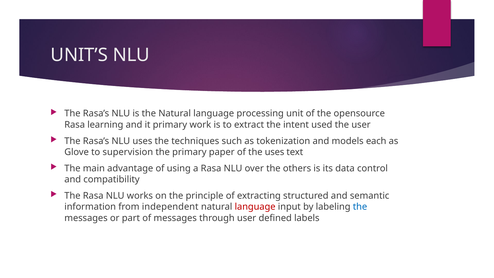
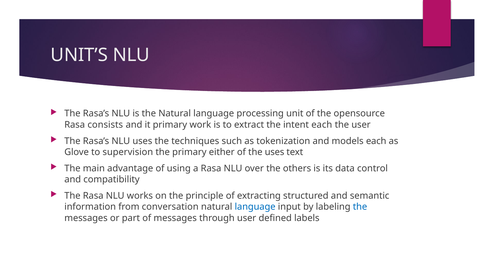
learning: learning -> consists
intent used: used -> each
paper: paper -> either
independent: independent -> conversation
language at (255, 207) colour: red -> blue
